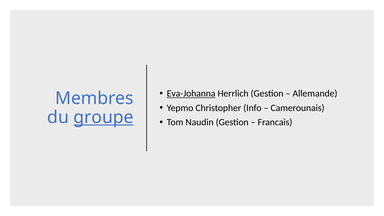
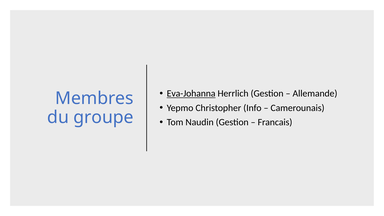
groupe underline: present -> none
